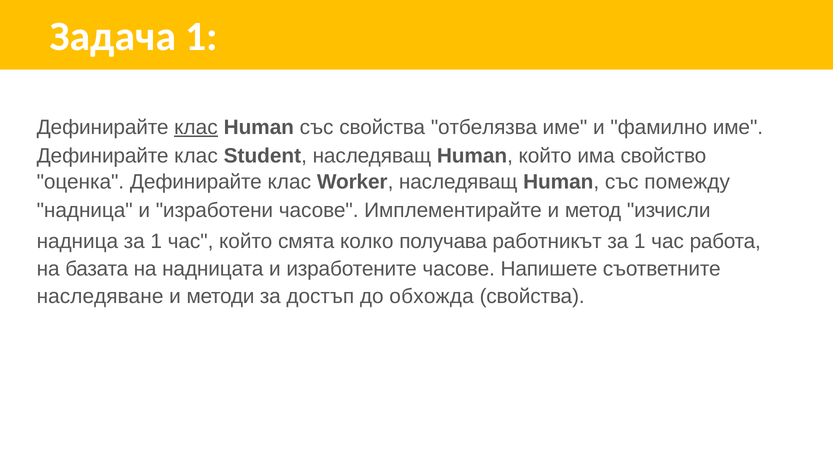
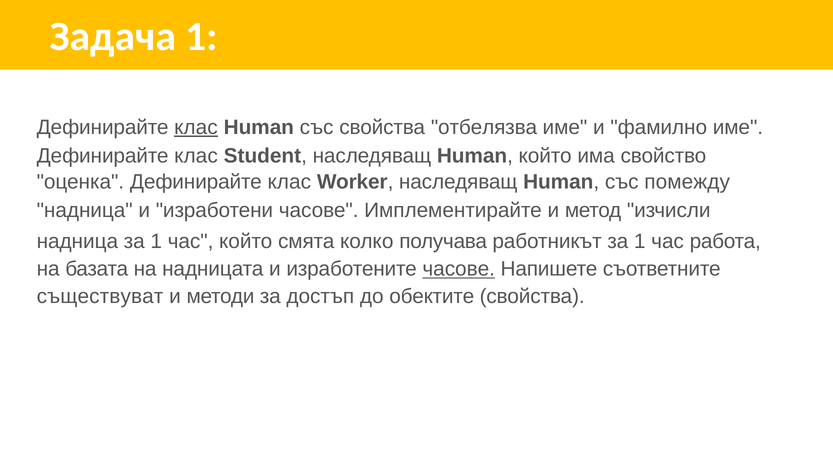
часове at (459, 269) underline: none -> present
наследяване: наследяване -> съществуват
обхожда: обхожда -> обектите
